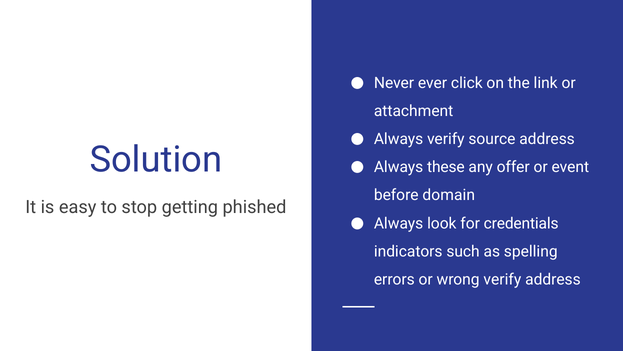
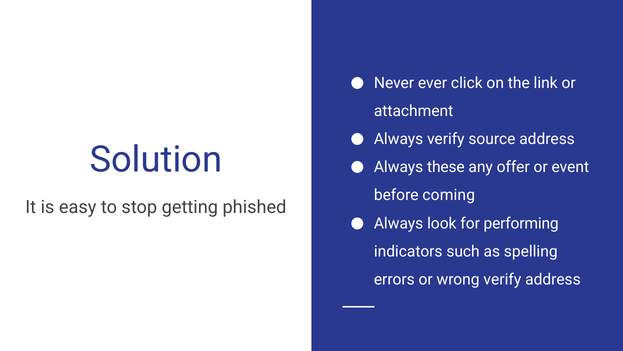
domain: domain -> coming
credentials: credentials -> performing
